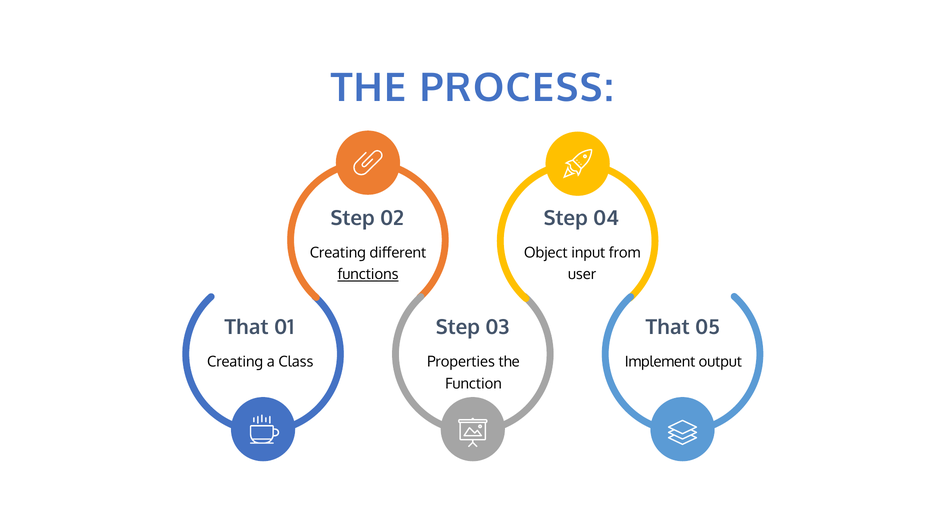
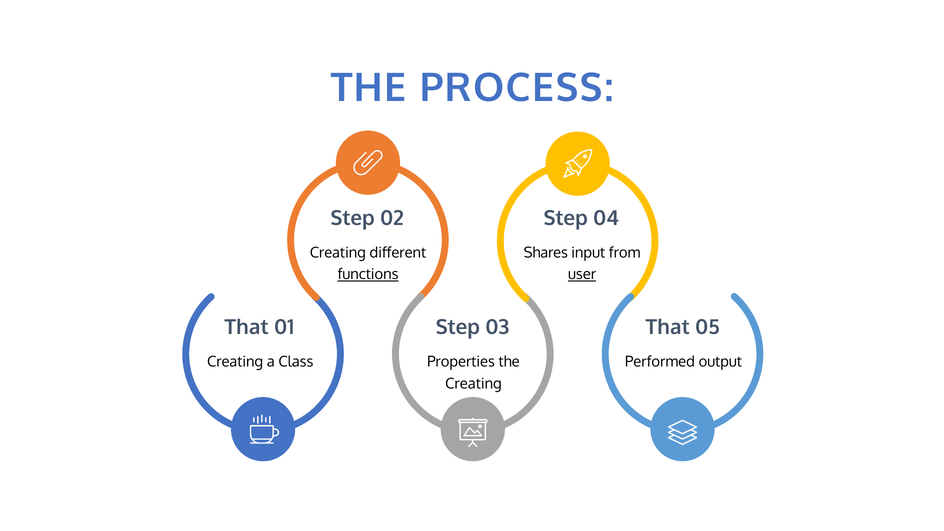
Object: Object -> Shares
user underline: none -> present
Implement: Implement -> Performed
Function at (473, 384): Function -> Creating
